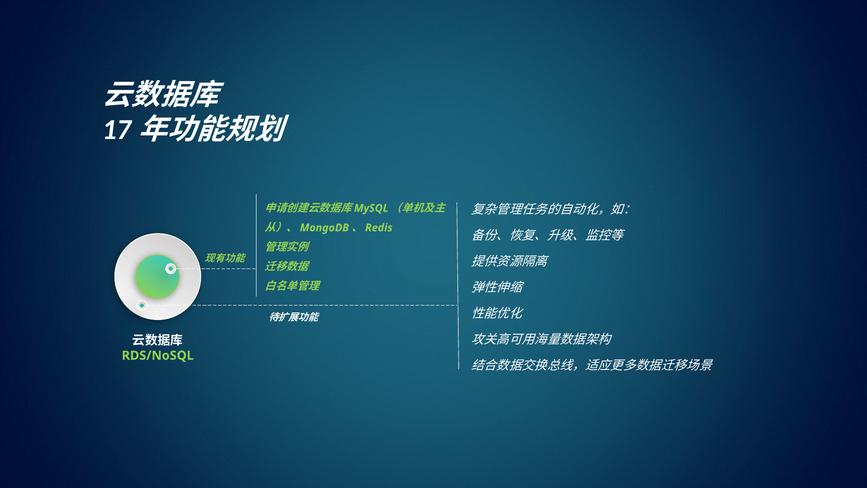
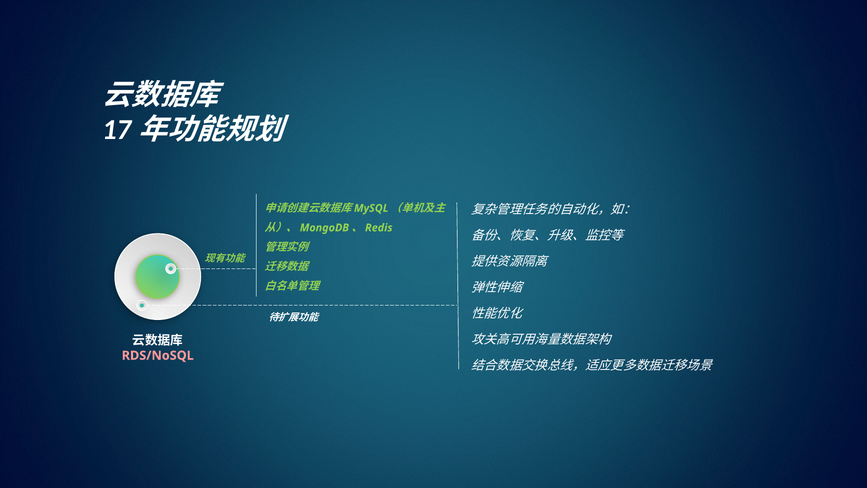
RDS/NoSQL colour: light green -> pink
